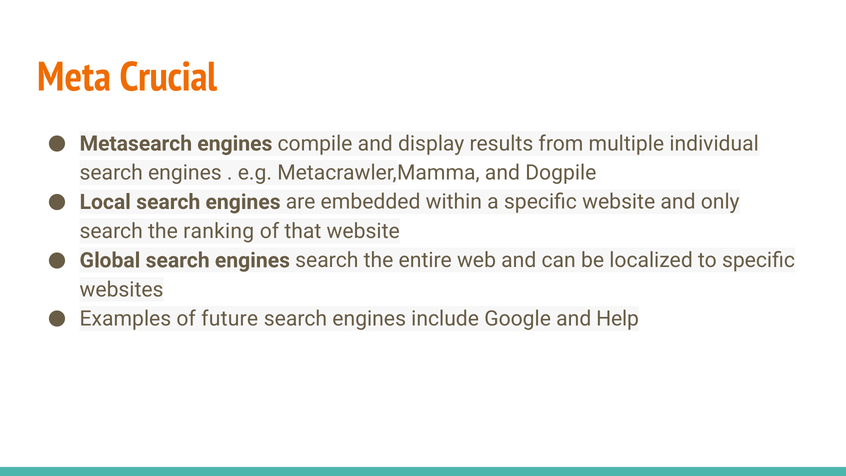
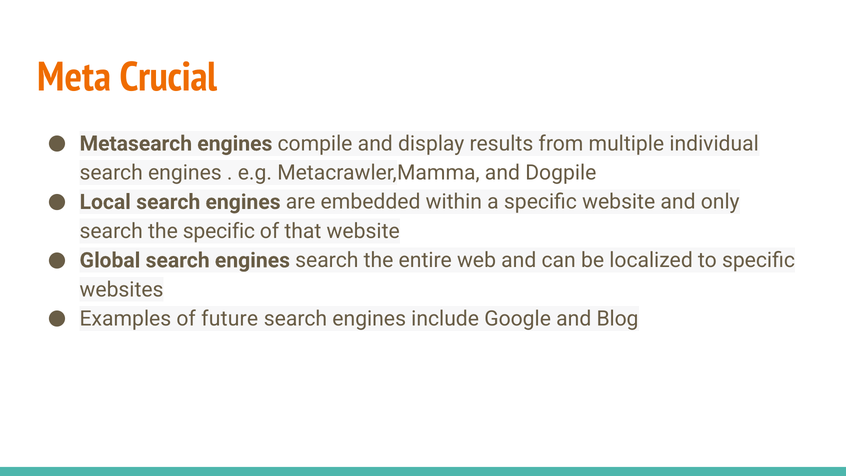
the ranking: ranking -> specific
Help: Help -> Blog
